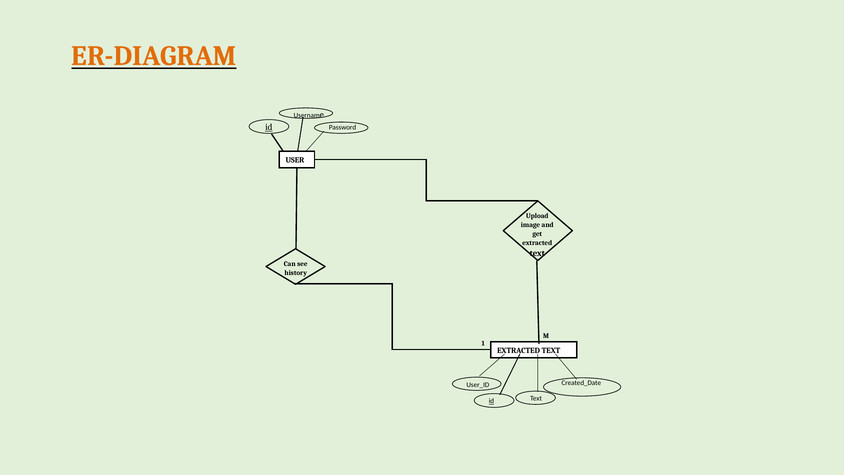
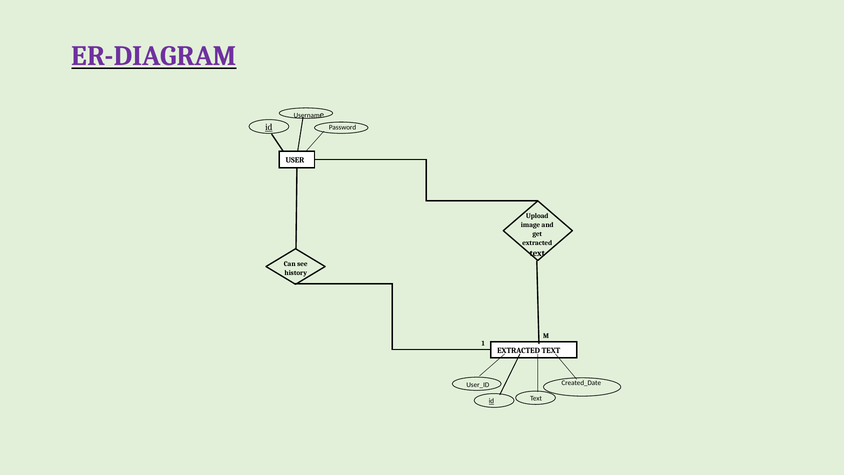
ER-DIAGRAM colour: orange -> purple
